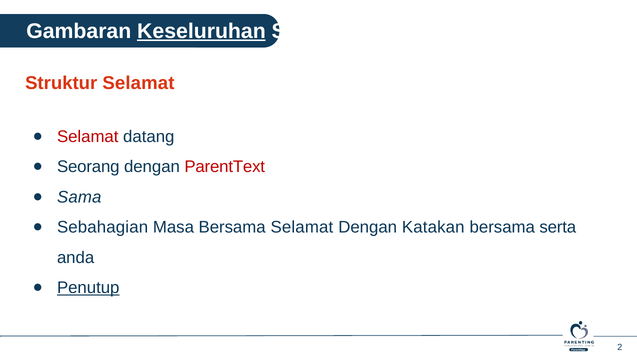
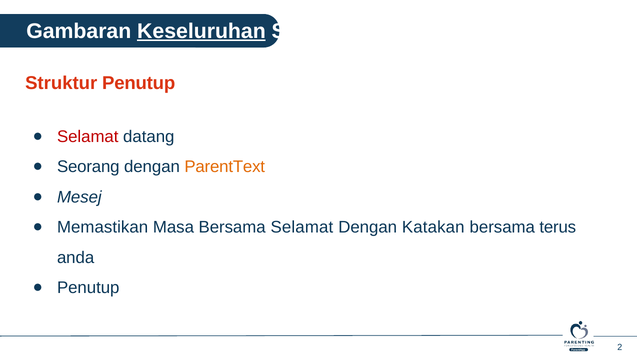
Struktur Selamat: Selamat -> Penutup
ParentText colour: red -> orange
Sama: Sama -> Mesej
Sebahagian: Sebahagian -> Memastikan
serta: serta -> terus
Penutup at (88, 288) underline: present -> none
